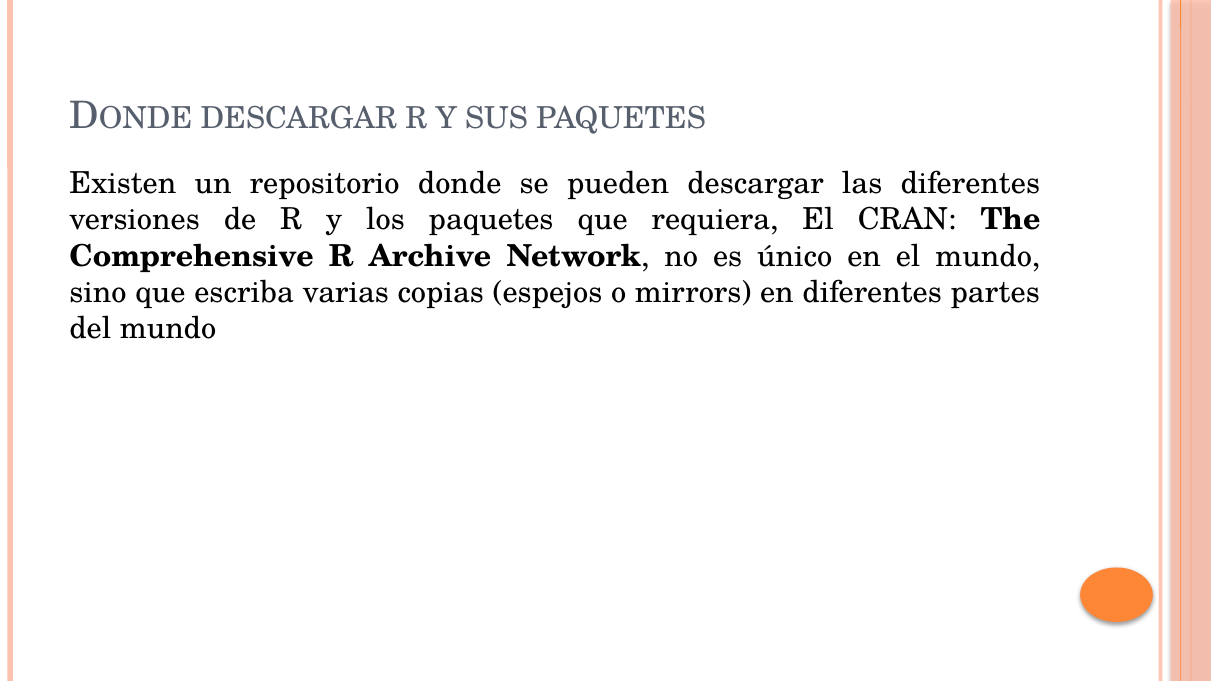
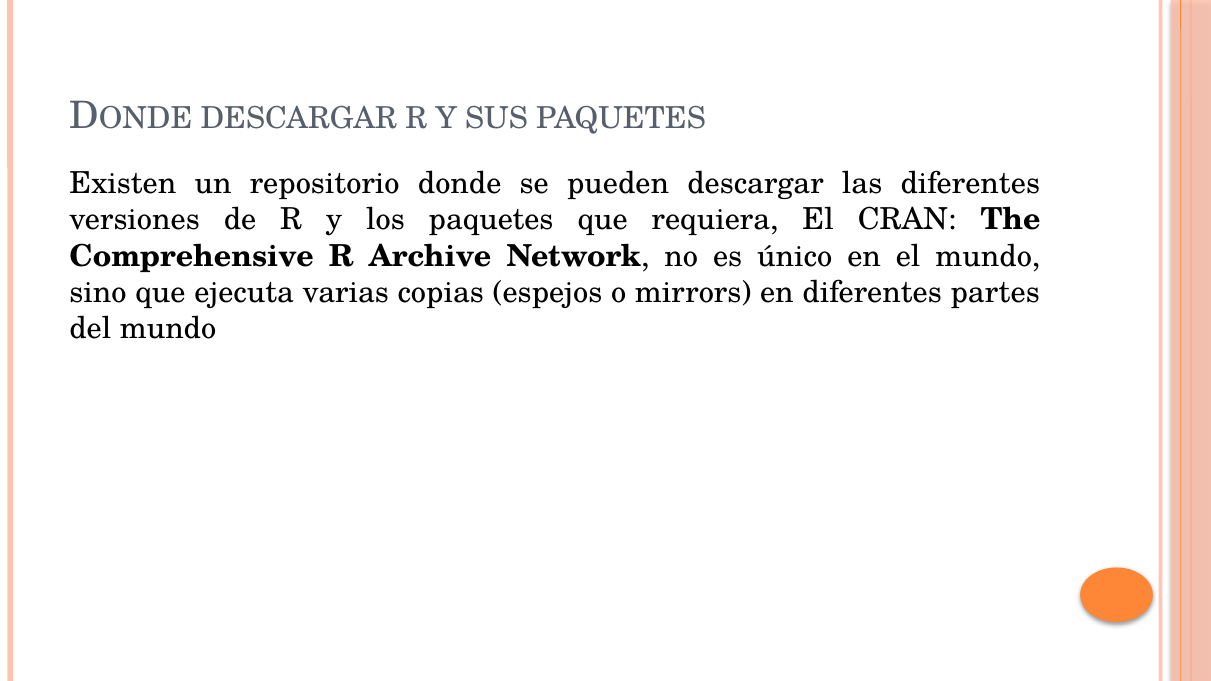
escriba: escriba -> ejecuta
